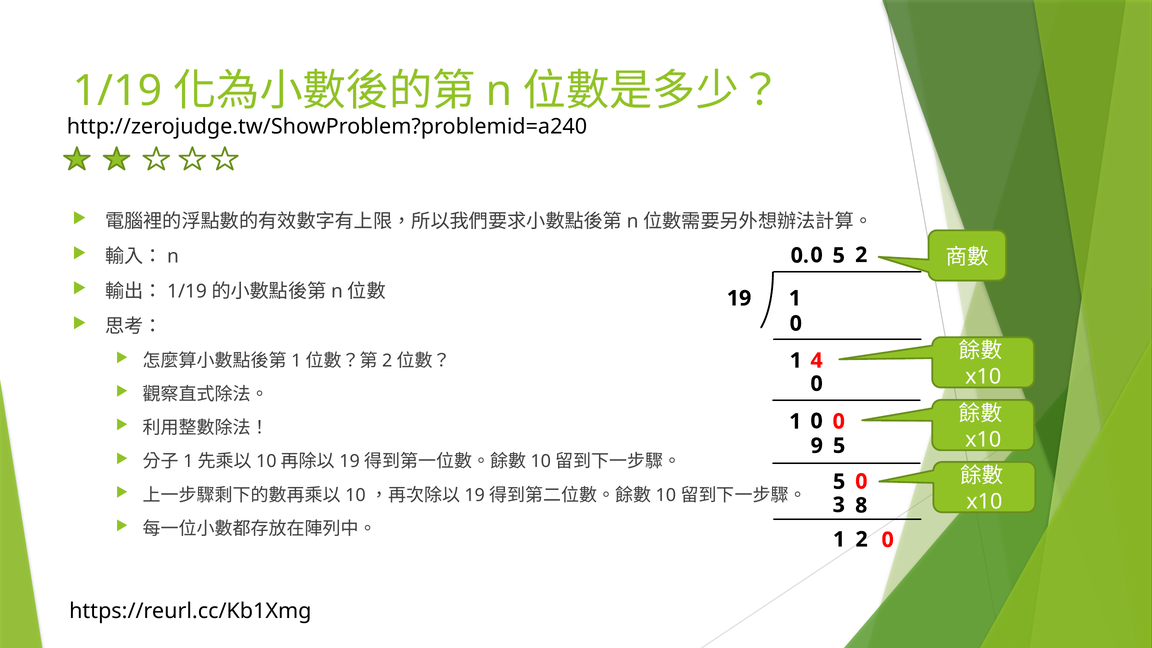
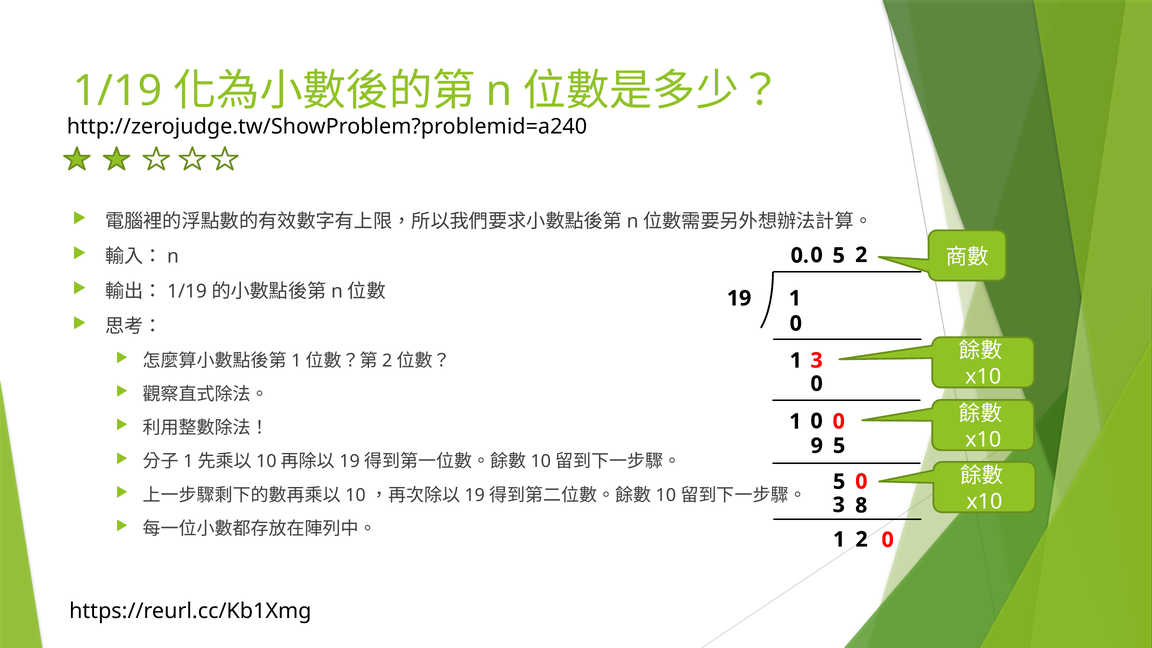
1 4: 4 -> 3
